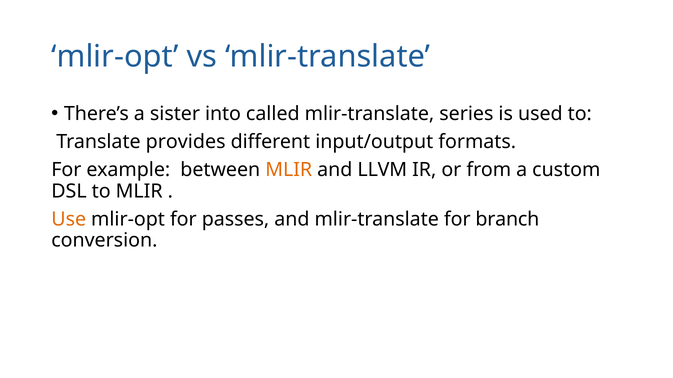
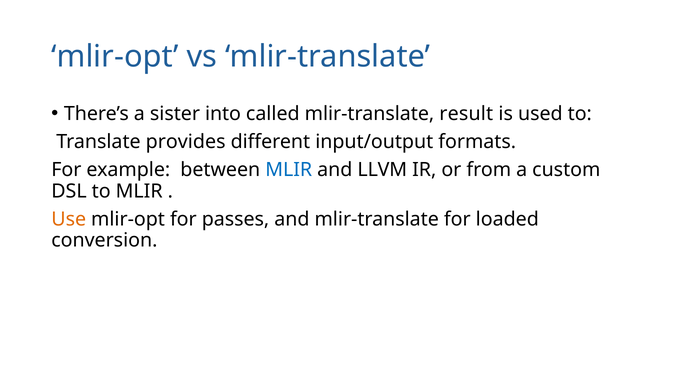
series: series -> result
MLIR at (289, 170) colour: orange -> blue
branch: branch -> loaded
